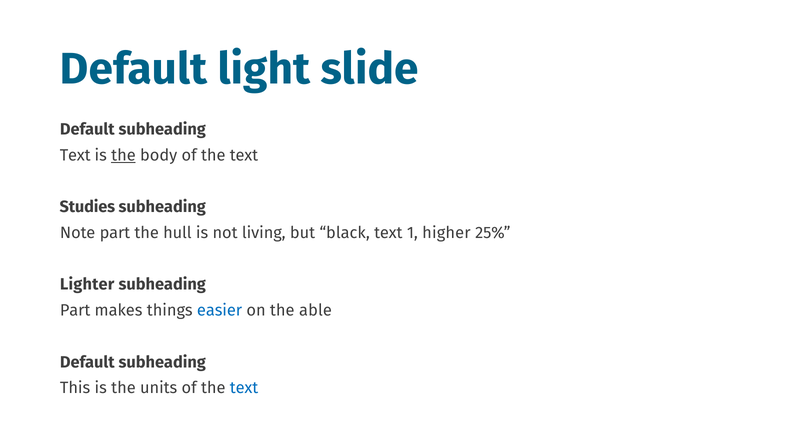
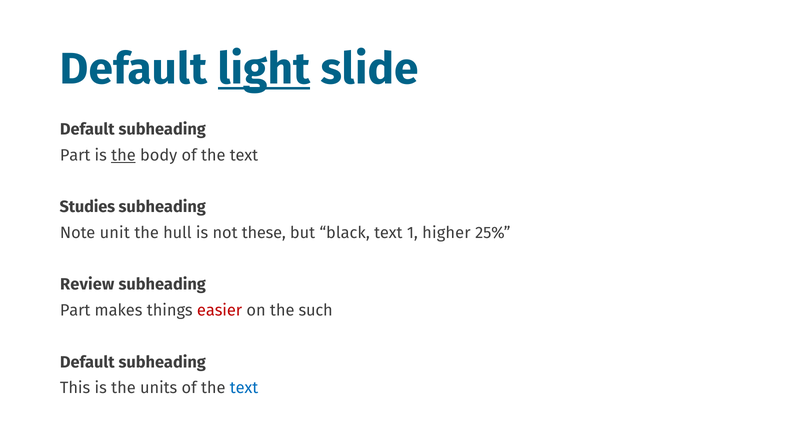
light underline: none -> present
Text at (75, 155): Text -> Part
Note part: part -> unit
living: living -> these
Lighter: Lighter -> Review
easier colour: blue -> red
able: able -> such
